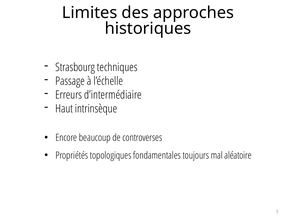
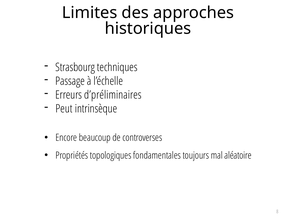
d’intermédiaire: d’intermédiaire -> d’préliminaires
Haut: Haut -> Peut
